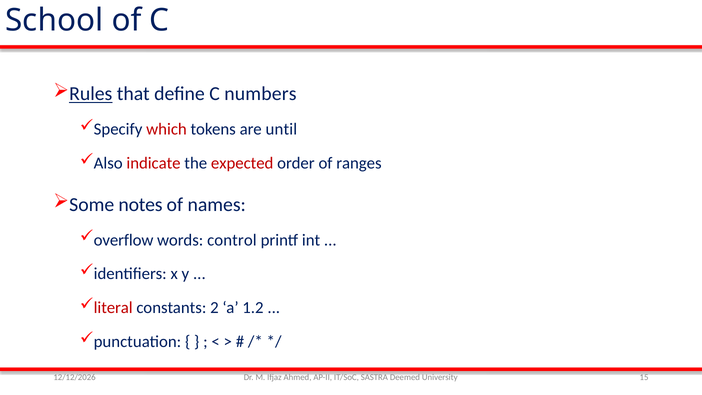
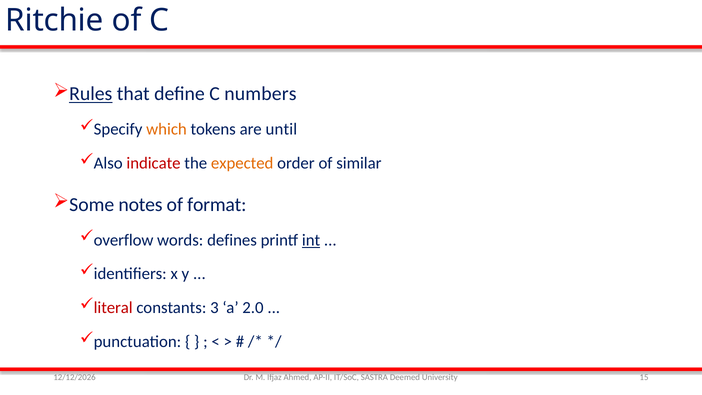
School: School -> Ritchie
which colour: red -> orange
expected colour: red -> orange
ranges: ranges -> similar
names: names -> format
control: control -> defines
int underline: none -> present
2: 2 -> 3
1.2: 1.2 -> 2.0
